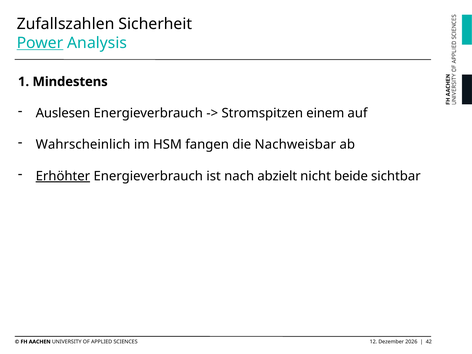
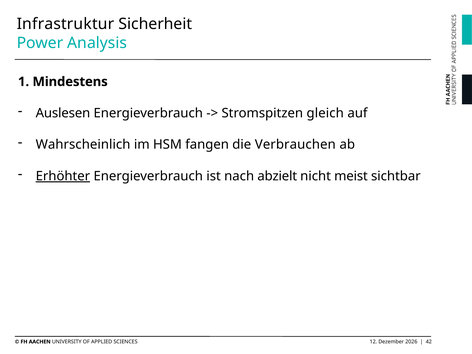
Zufallszahlen: Zufallszahlen -> Infrastruktur
Power underline: present -> none
einem: einem -> gleich
Nachweisbar: Nachweisbar -> Verbrauchen
beide: beide -> meist
